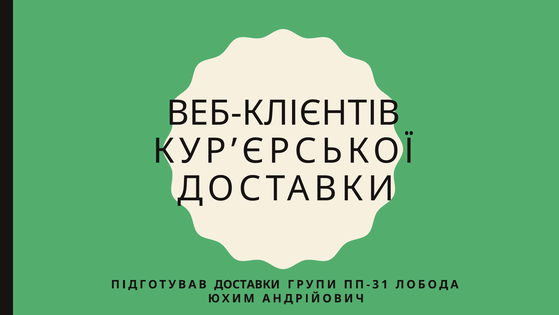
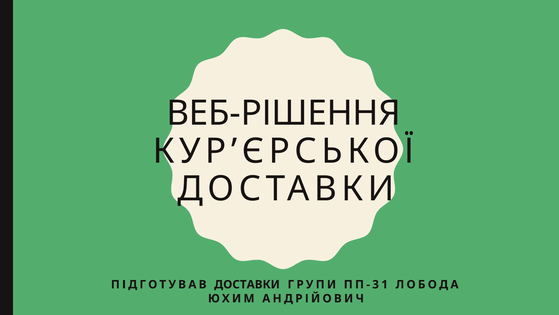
ВЕБ-КЛІЄНТІВ: ВЕБ-КЛІЄНТІВ -> ВЕБ-РІШЕННЯ
